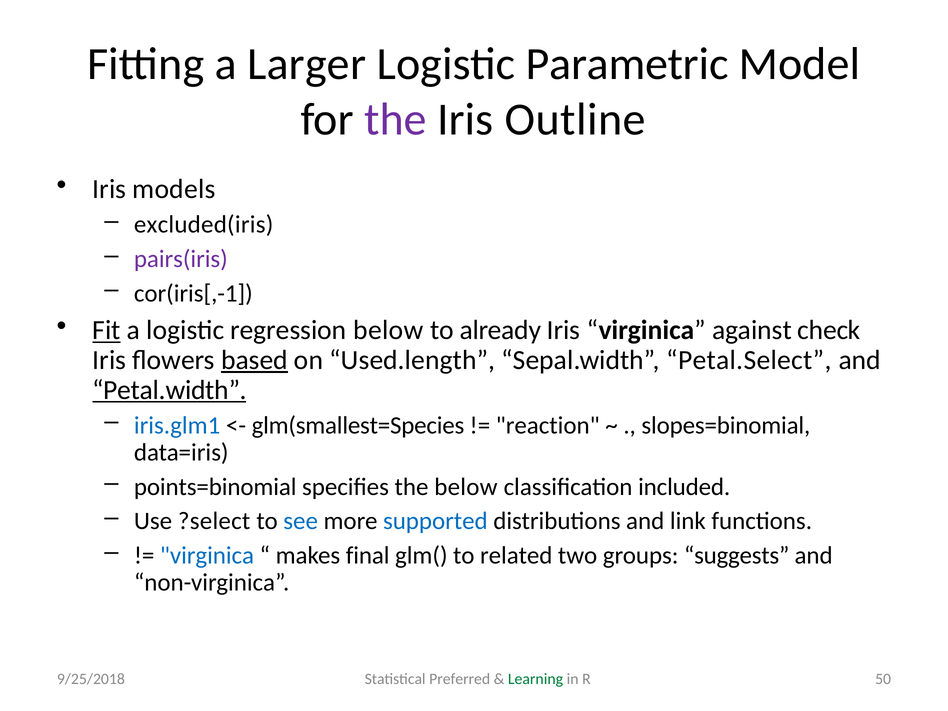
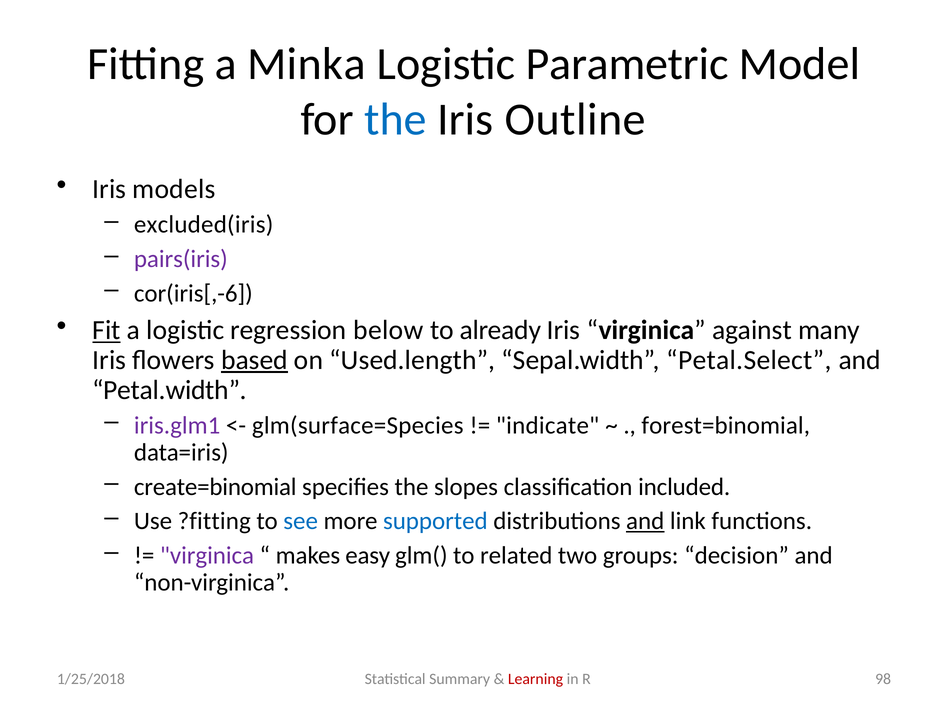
Larger: Larger -> Minka
the at (396, 119) colour: purple -> blue
cor(iris[,-1: cor(iris[,-1 -> cor(iris[,-6
check: check -> many
Petal.width underline: present -> none
iris.glm1 colour: blue -> purple
glm(smallest=Species: glm(smallest=Species -> glm(surface=Species
reaction: reaction -> indicate
slopes=binomial: slopes=binomial -> forest=binomial
points=binomial: points=binomial -> create=binomial
the below: below -> slopes
?select: ?select -> ?fitting
and at (645, 521) underline: none -> present
virginica at (207, 556) colour: blue -> purple
final: final -> easy
suggests: suggests -> decision
Preferred: Preferred -> Summary
Learning colour: green -> red
50: 50 -> 98
9/25/2018: 9/25/2018 -> 1/25/2018
